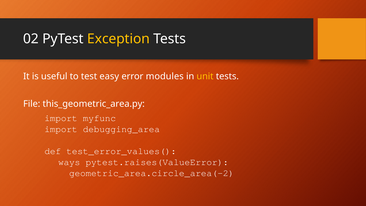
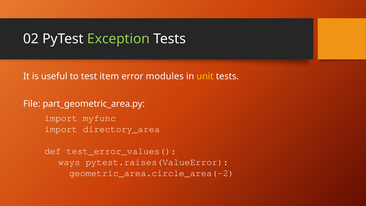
Exception colour: yellow -> light green
easy: easy -> item
this_geometric_area.py: this_geometric_area.py -> part_geometric_area.py
debugging_area: debugging_area -> directory_area
